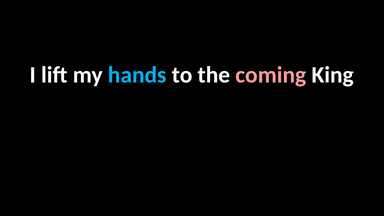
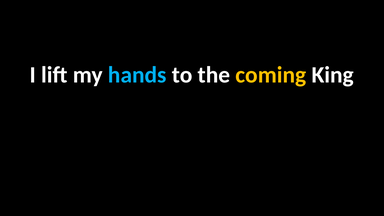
coming colour: pink -> yellow
